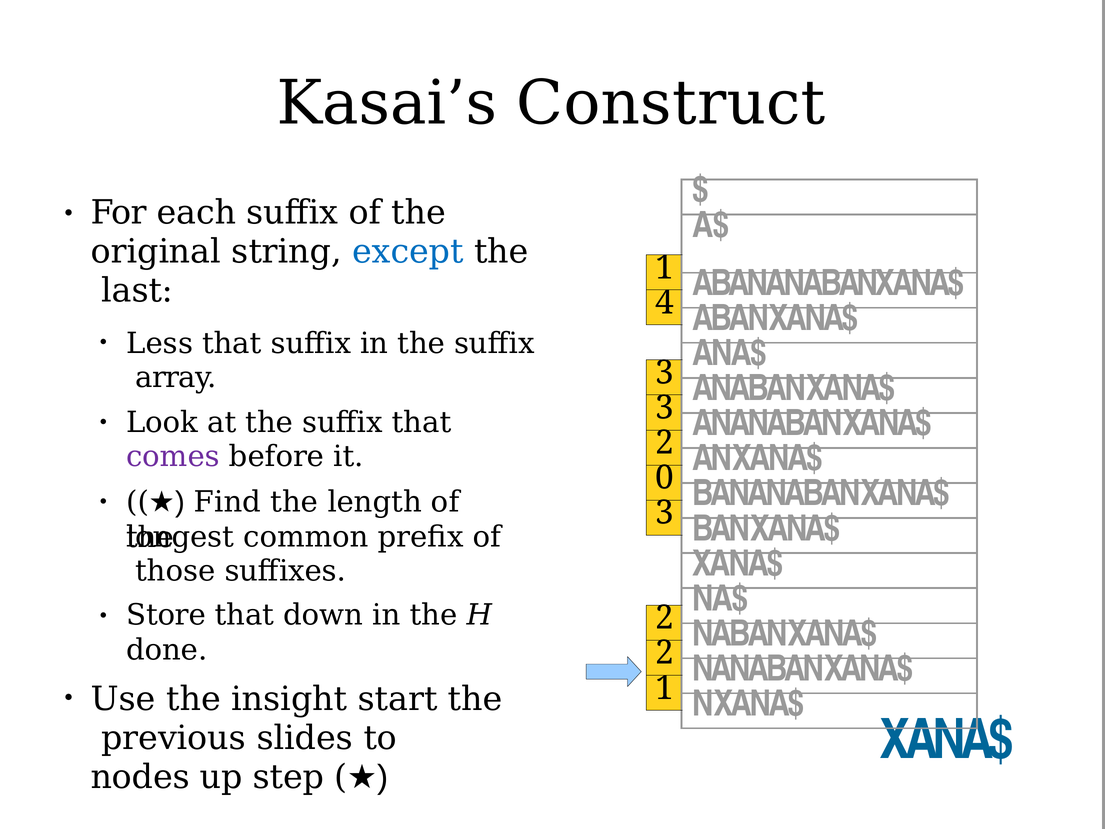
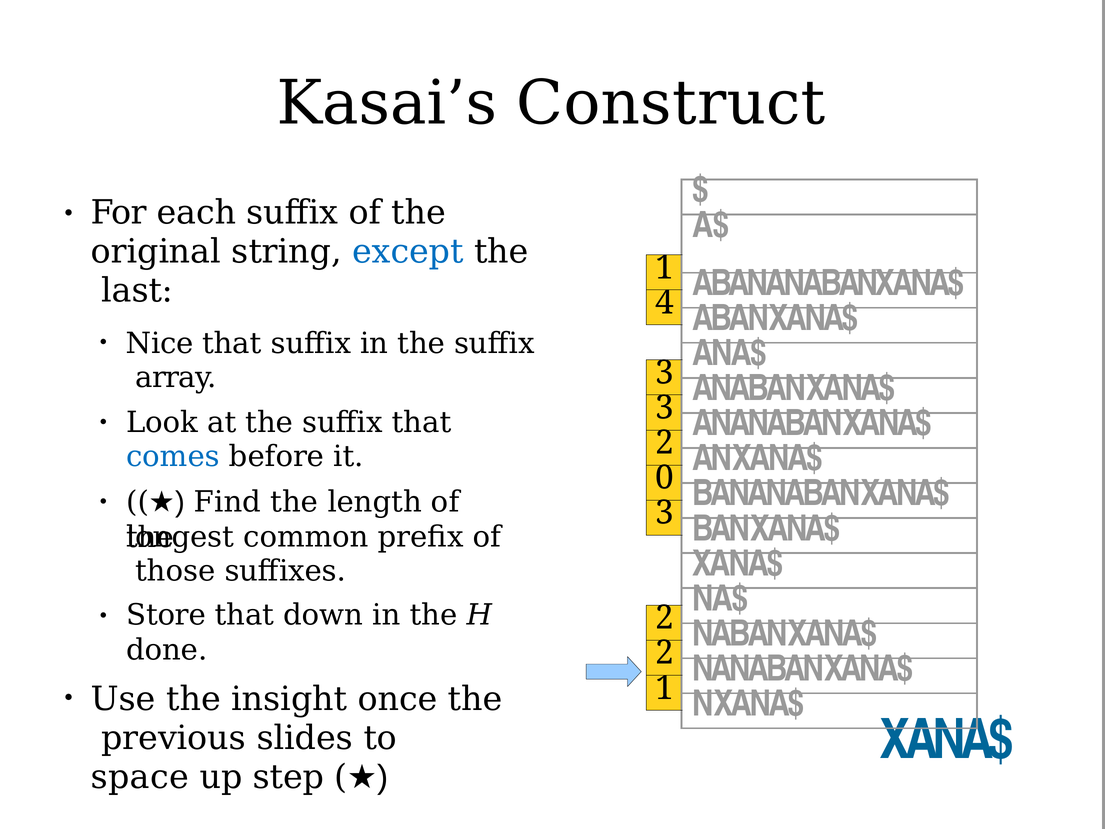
Less: Less -> Nice
comes colour: purple -> blue
start: start -> once
nodes: nodes -> space
